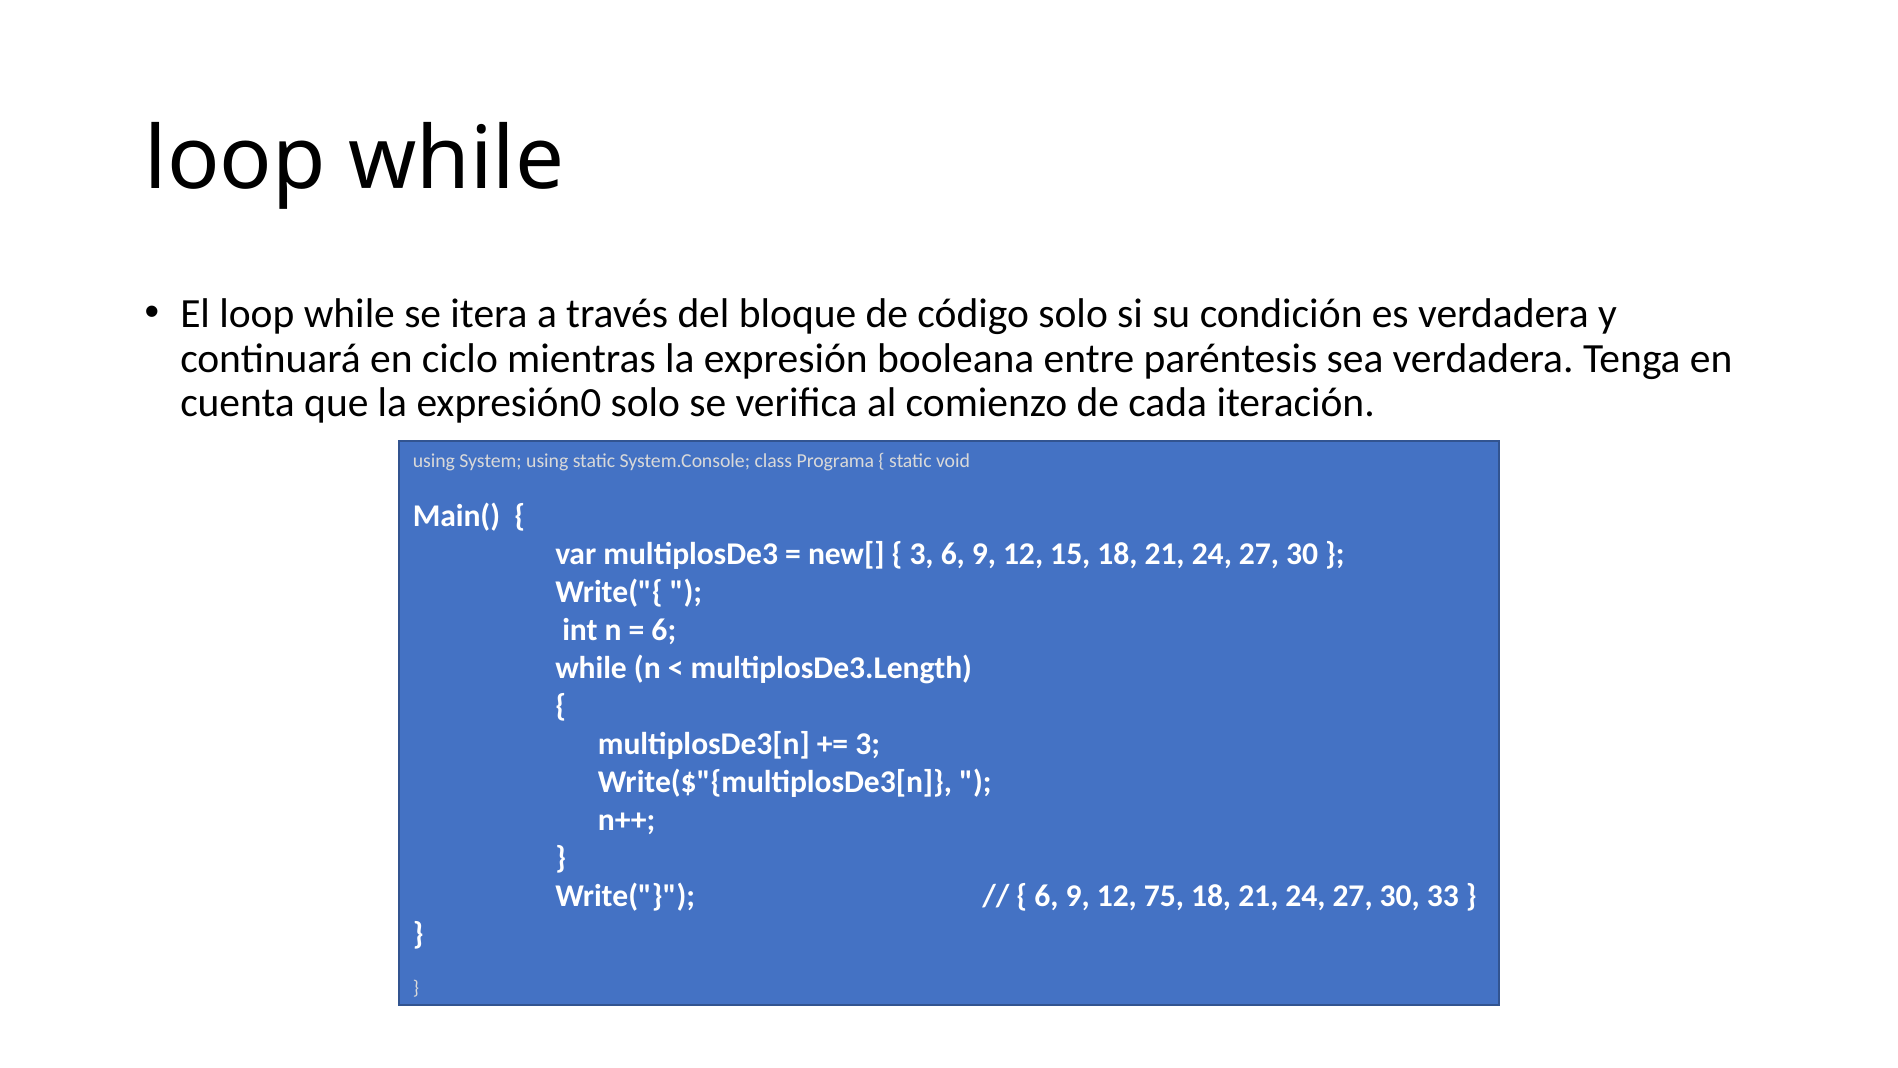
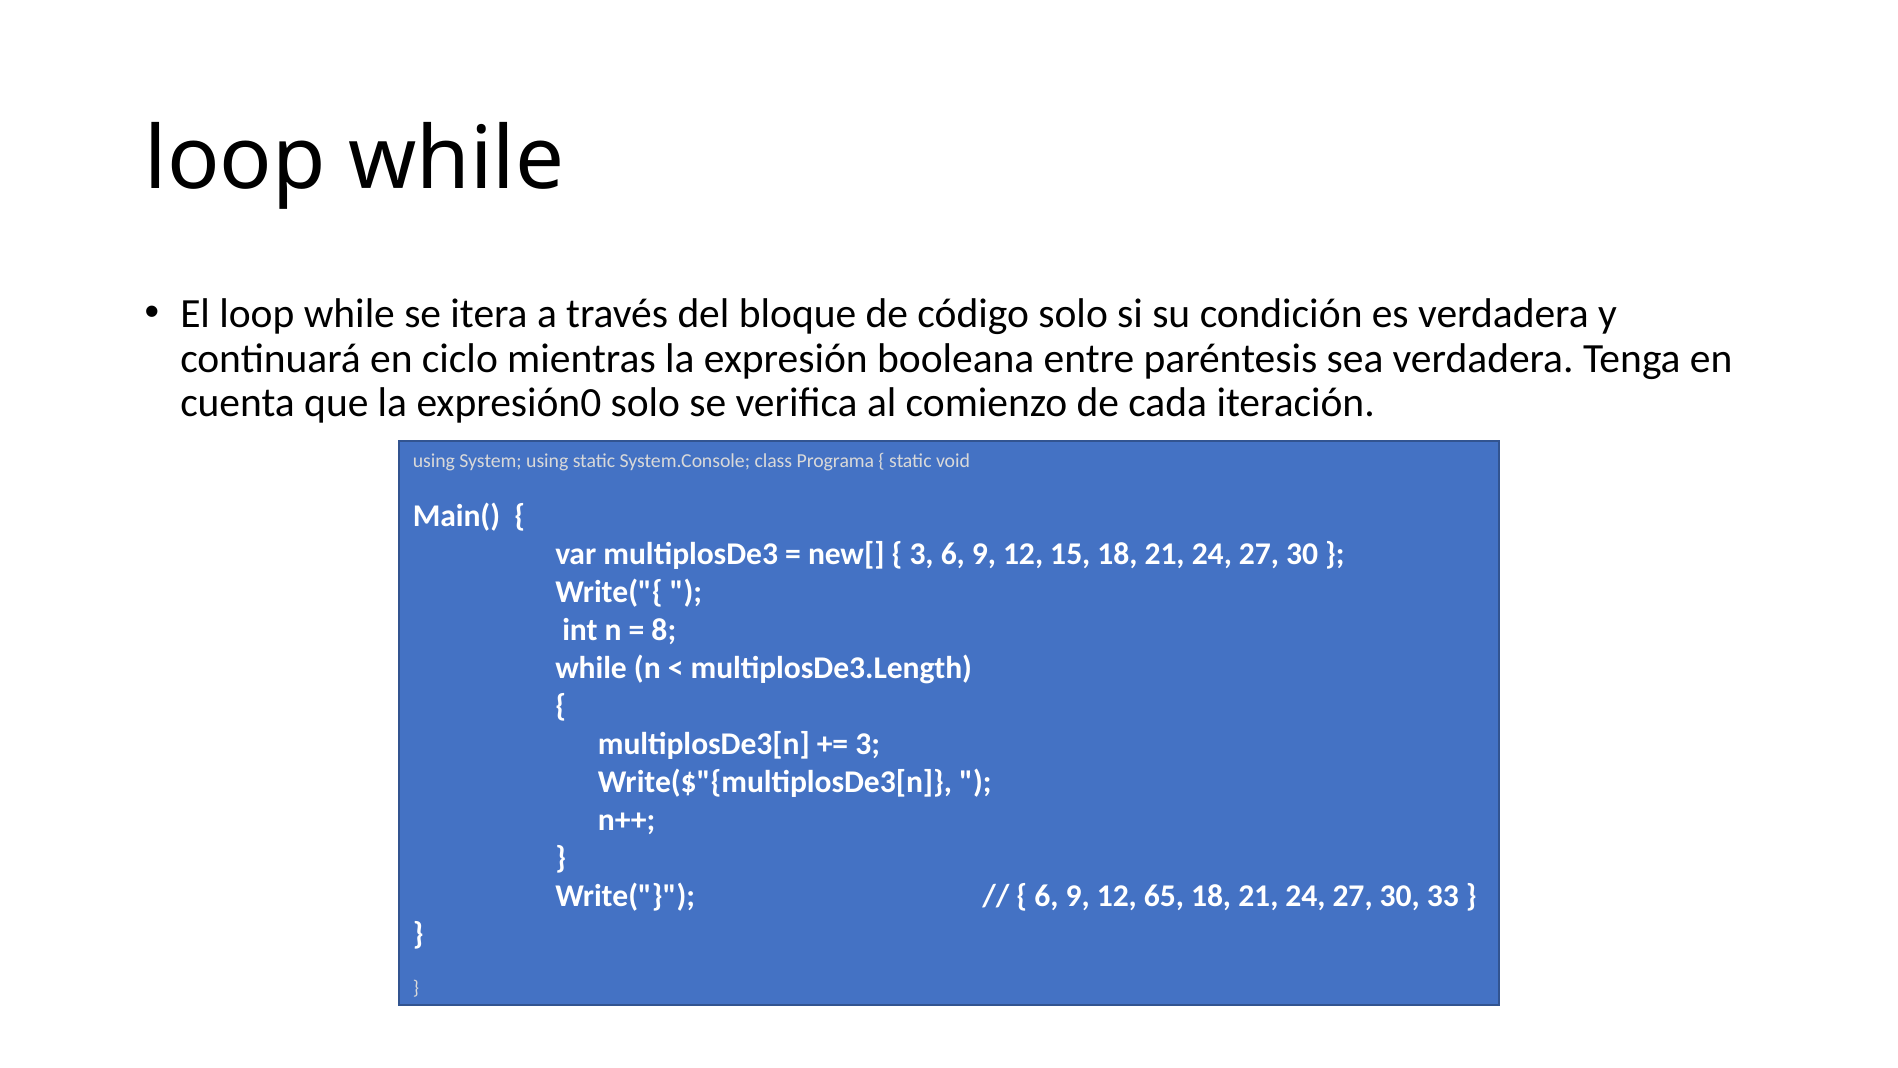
6 at (664, 630): 6 -> 8
75: 75 -> 65
